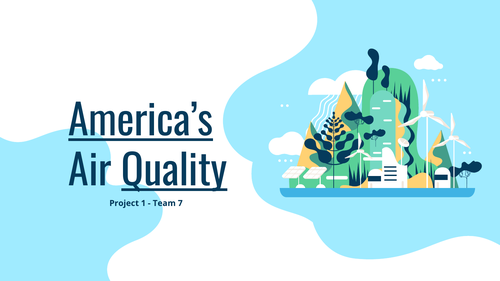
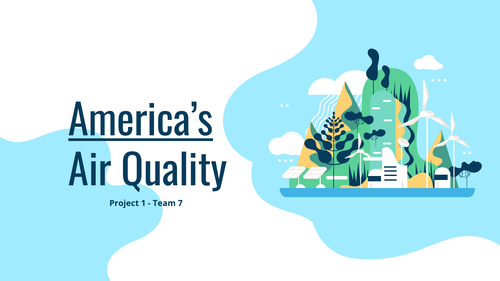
Quality underline: present -> none
